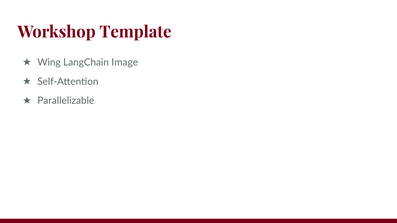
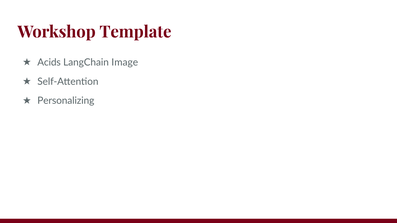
Wing: Wing -> Acids
Parallelizable: Parallelizable -> Personalizing
